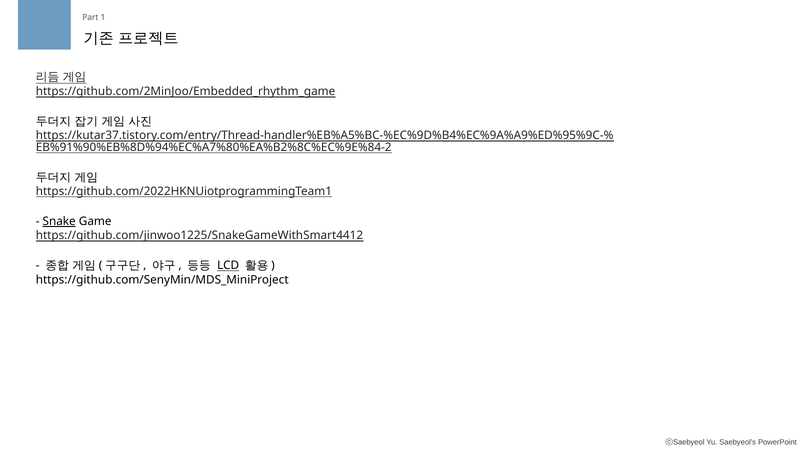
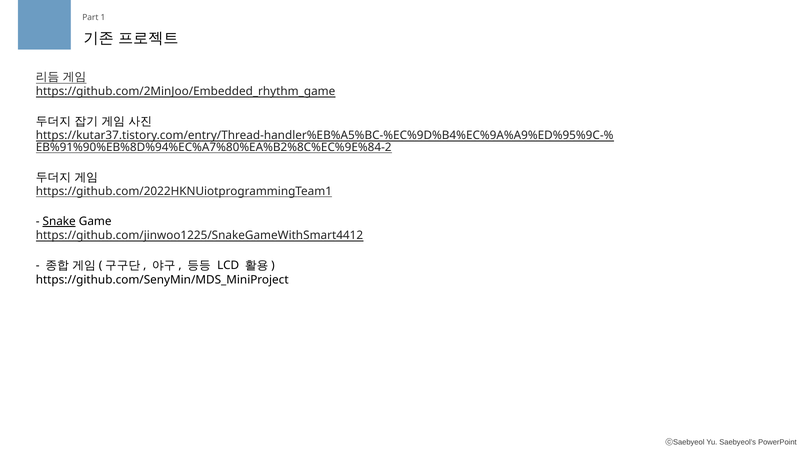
LCD underline: present -> none
